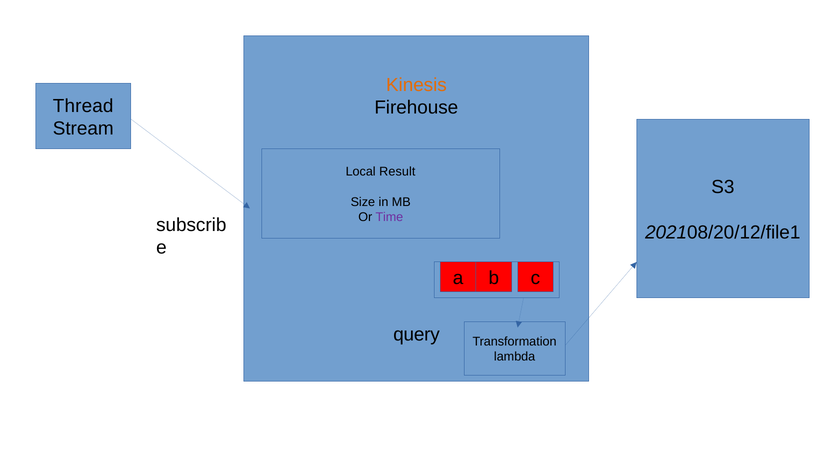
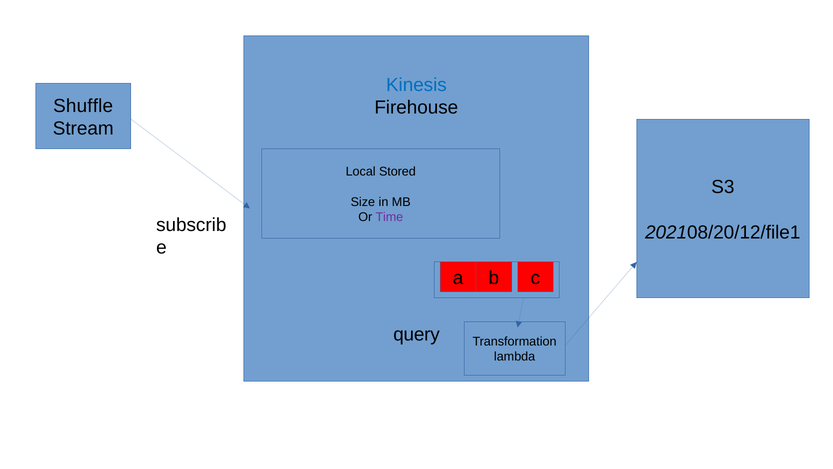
Kinesis colour: orange -> blue
Thread: Thread -> Shuffle
Result: Result -> Stored
